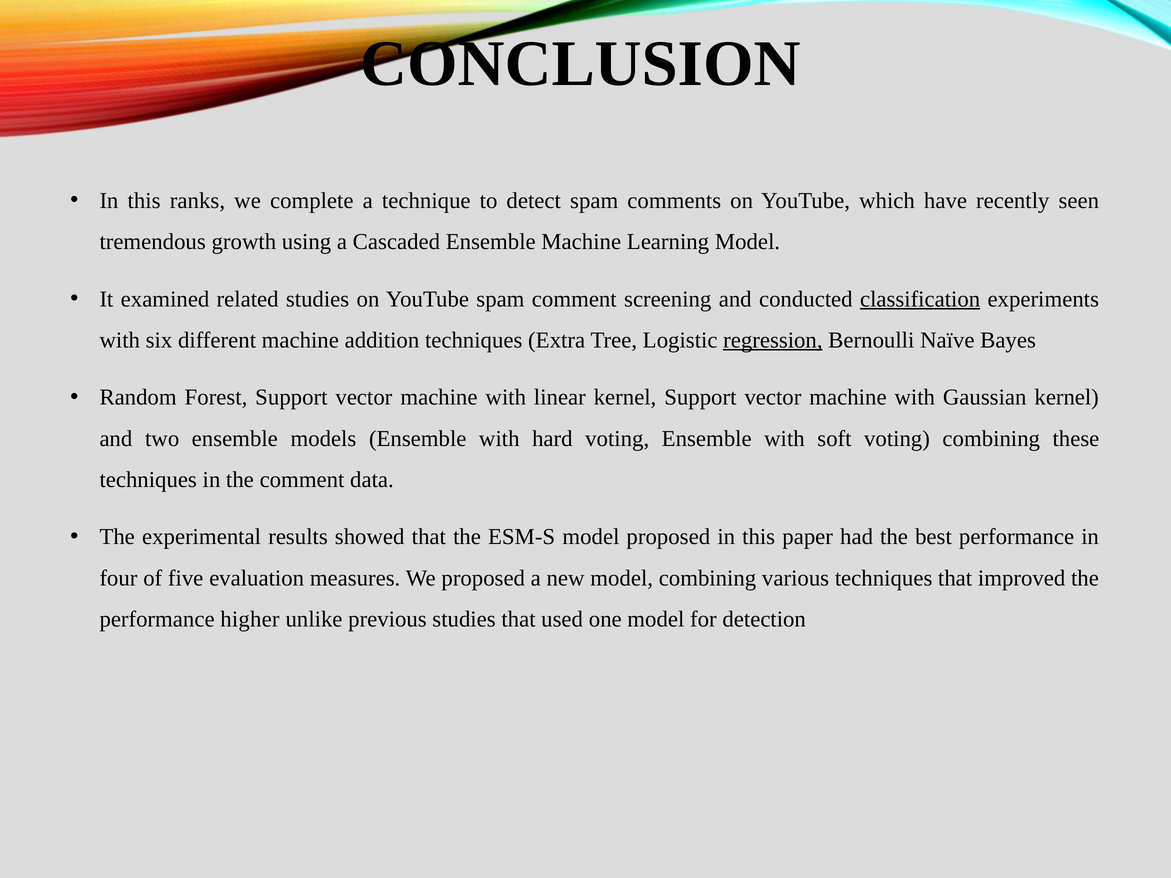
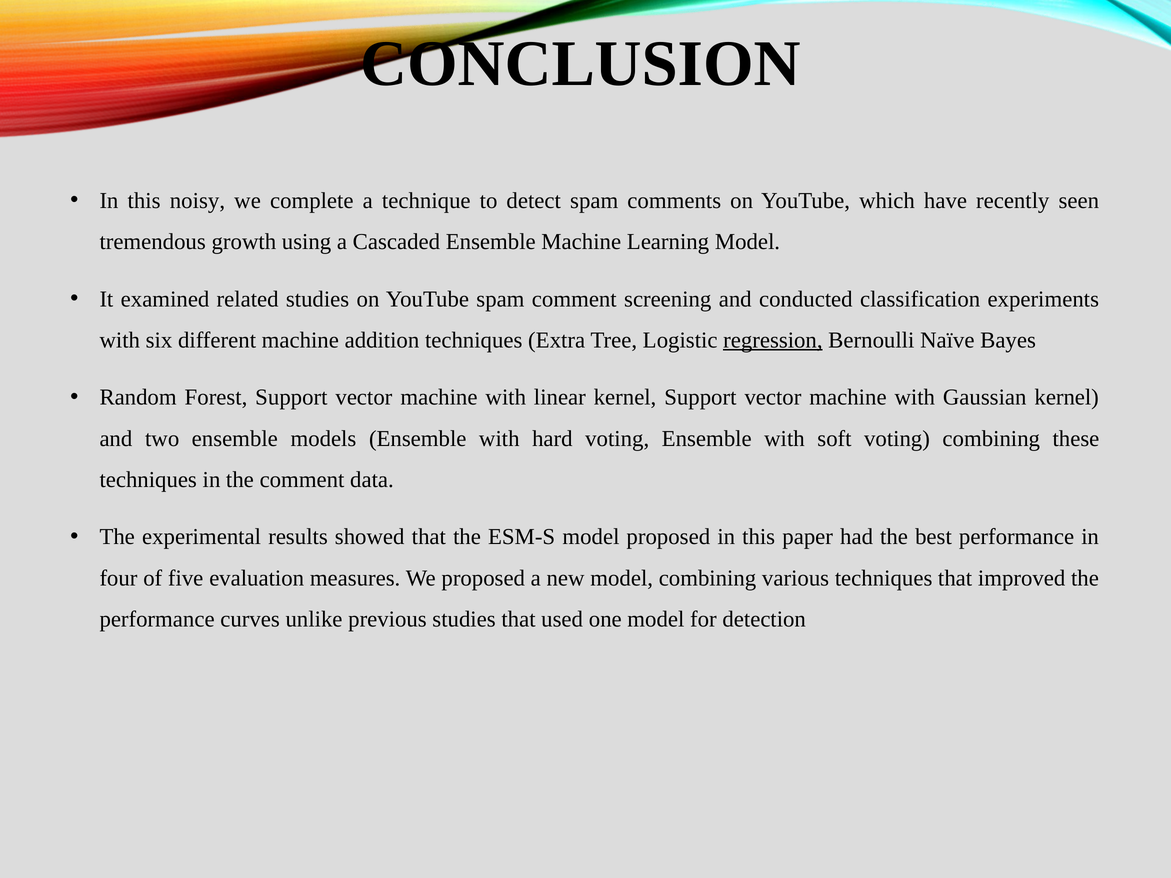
ranks: ranks -> noisy
classification underline: present -> none
higher: higher -> curves
